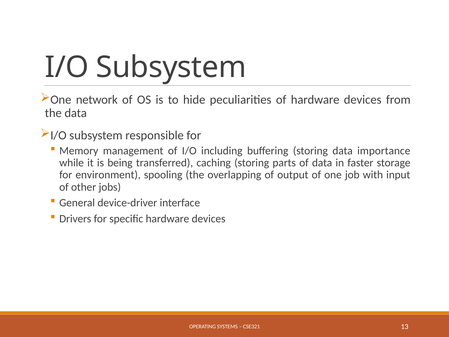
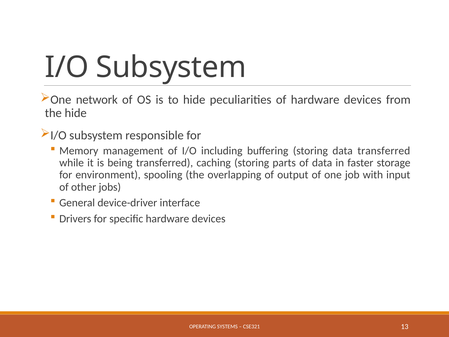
the data: data -> hide
data importance: importance -> transferred
